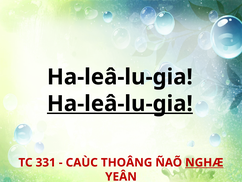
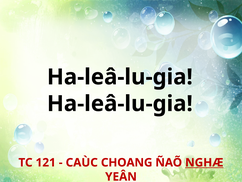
Ha-leâ-lu-gia at (120, 103) underline: present -> none
331: 331 -> 121
THOÂNG: THOÂNG -> CHOANG
